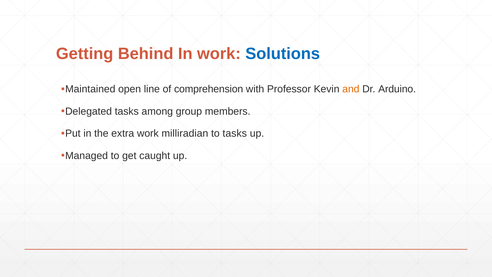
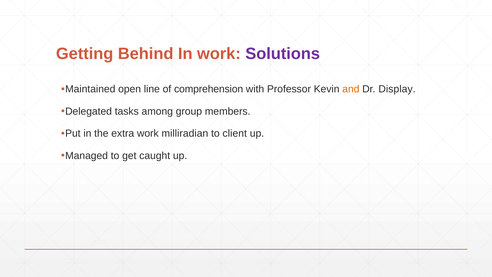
Solutions colour: blue -> purple
Arduino: Arduino -> Display
to tasks: tasks -> client
